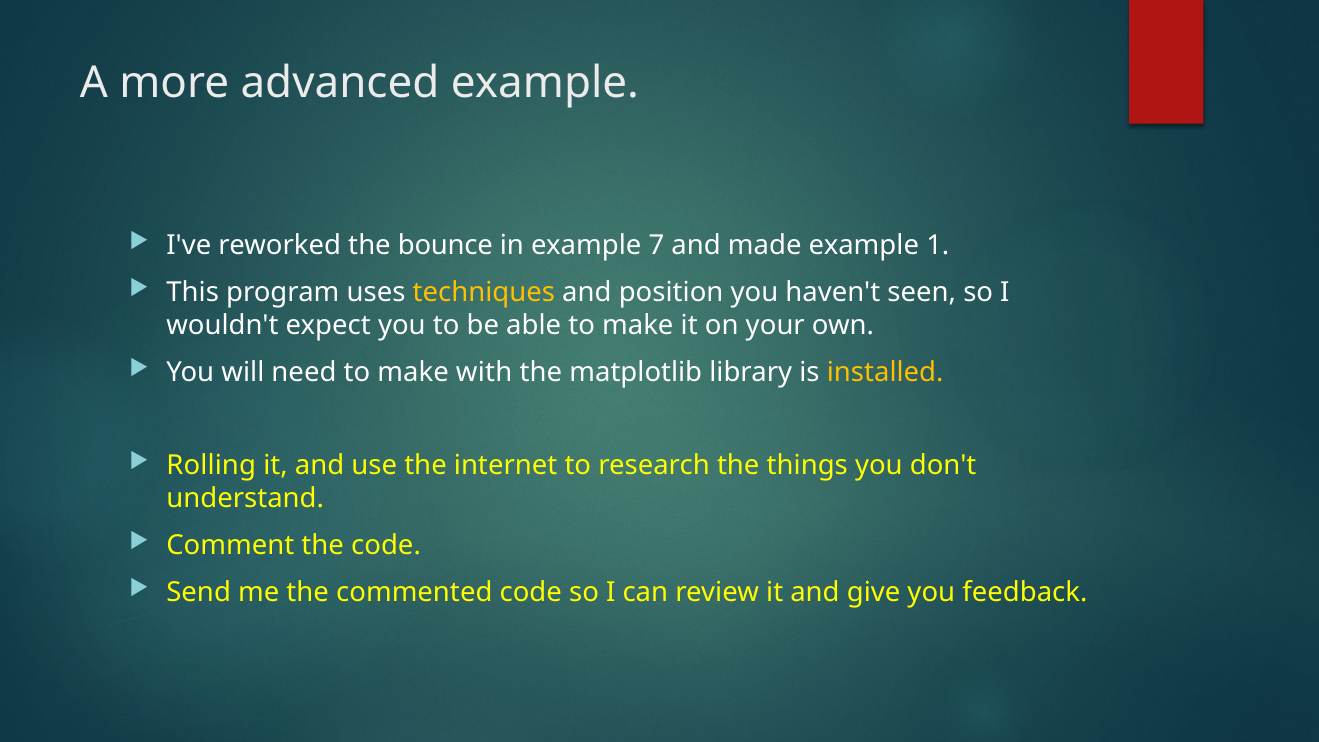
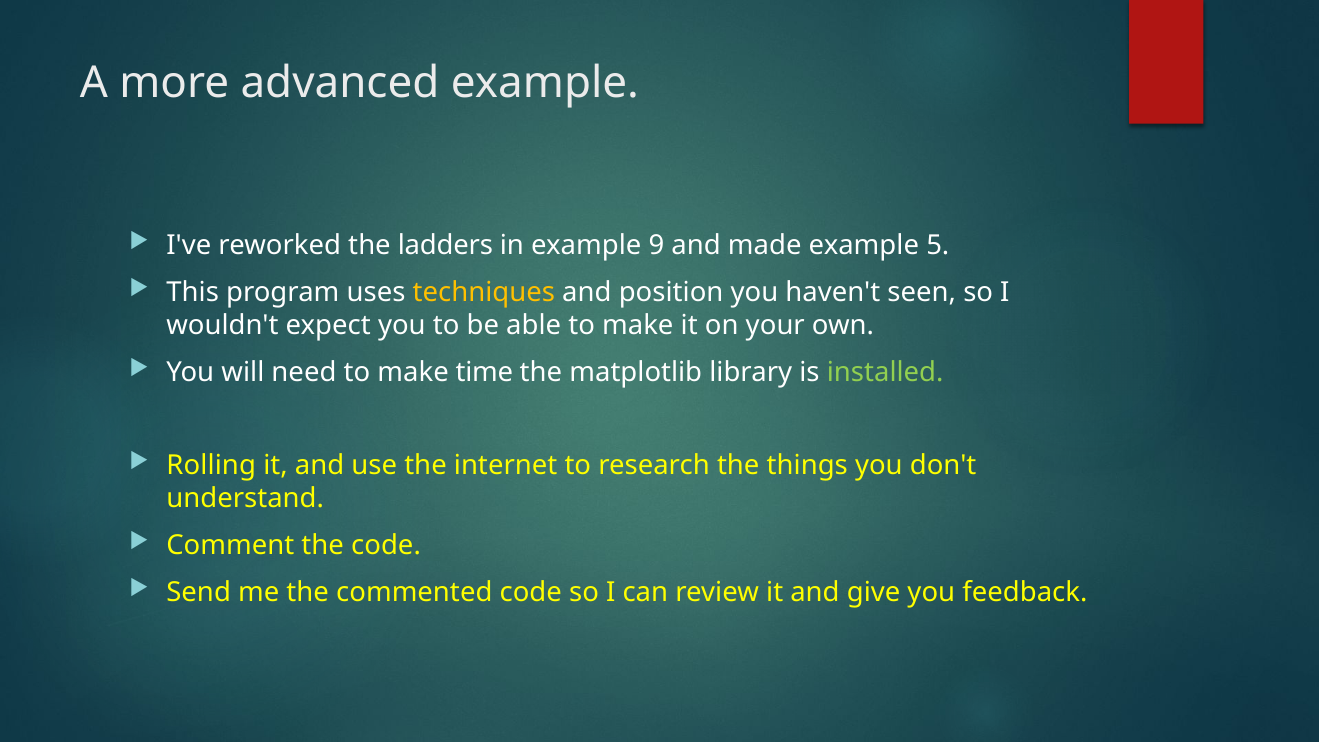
bounce: bounce -> ladders
7: 7 -> 9
1: 1 -> 5
with: with -> time
installed colour: yellow -> light green
